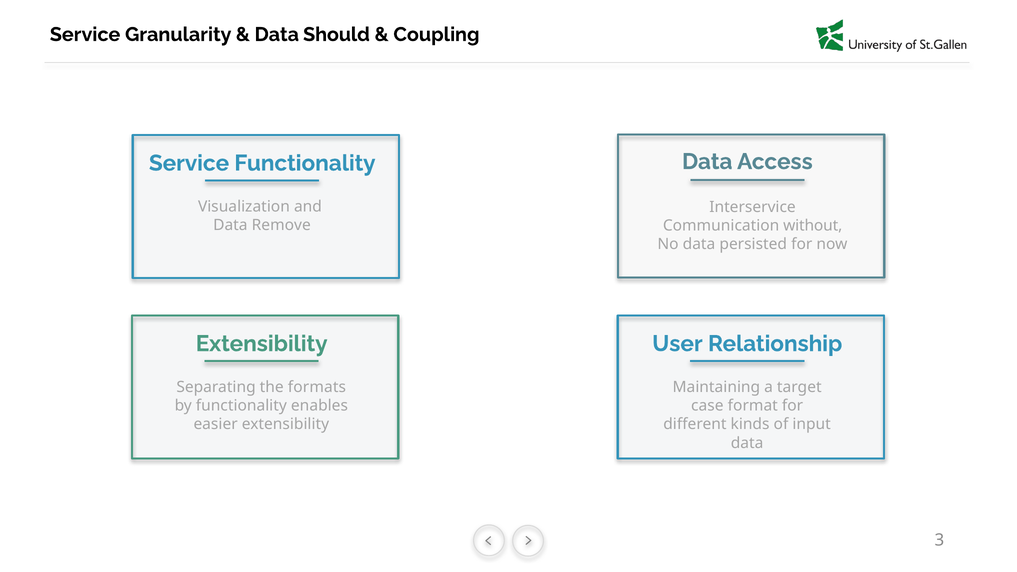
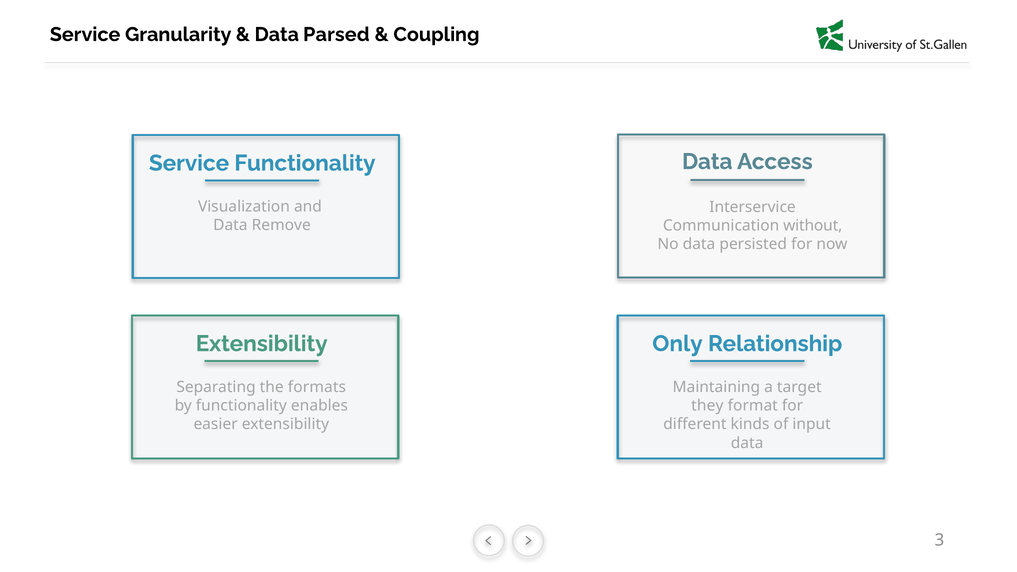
Should: Should -> Parsed
User: User -> Only
case: case -> they
